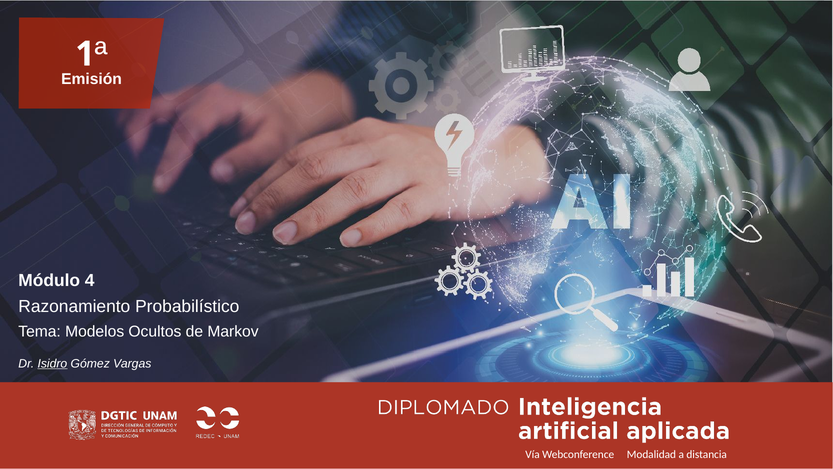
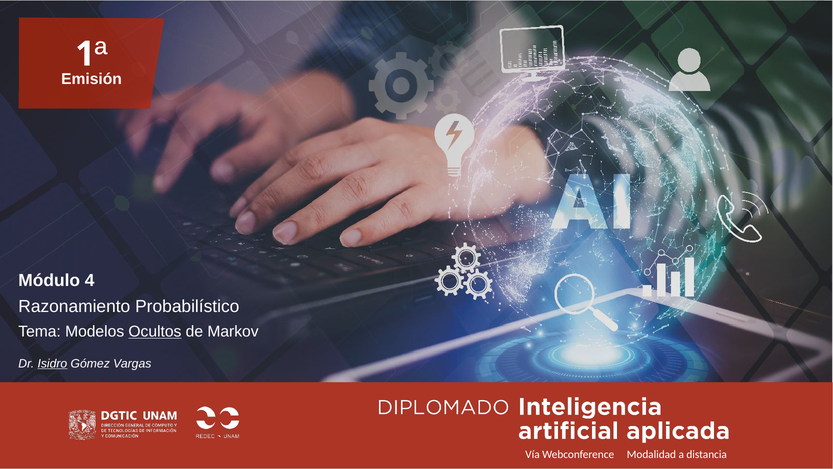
Ocultos underline: none -> present
